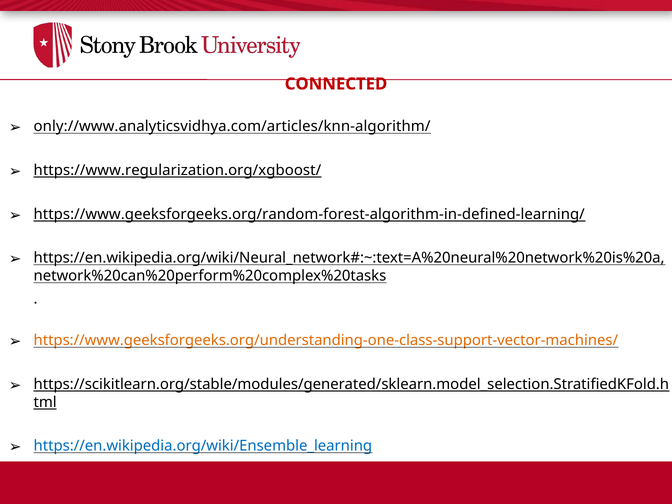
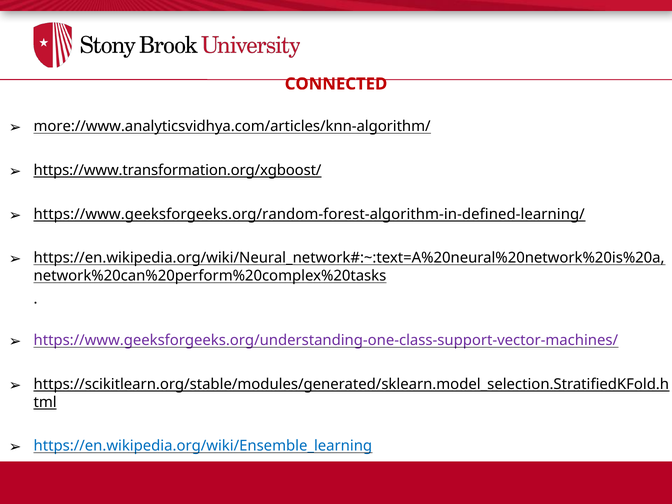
only://www.analyticsvidhya.com/articles/knn-algorithm/: only://www.analyticsvidhya.com/articles/knn-algorithm/ -> more://www.analyticsvidhya.com/articles/knn-algorithm/
https://www.regularization.org/xgboost/: https://www.regularization.org/xgboost/ -> https://www.transformation.org/xgboost/
https://www.geeksforgeeks.org/understanding-one-class-support-vector-machines/ colour: orange -> purple
